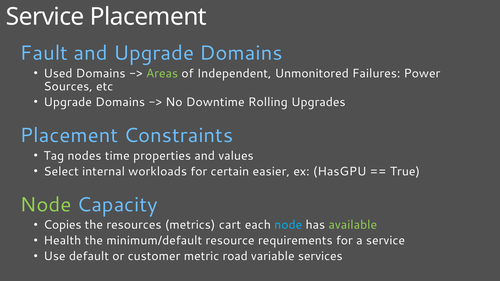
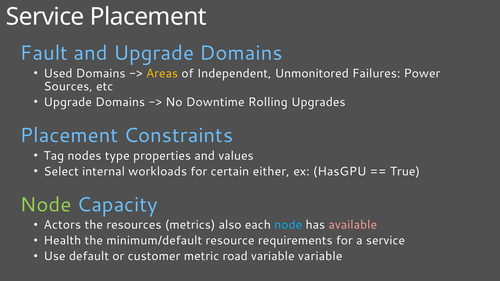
Areas colour: light green -> yellow
time: time -> type
easier: easier -> either
Copies: Copies -> Actors
cart: cart -> also
available colour: light green -> pink
variable services: services -> variable
